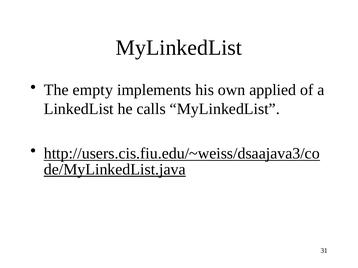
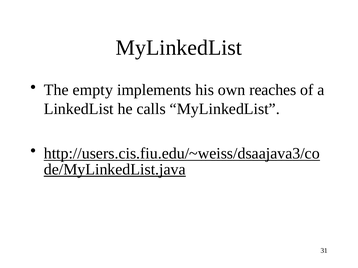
applied: applied -> reaches
